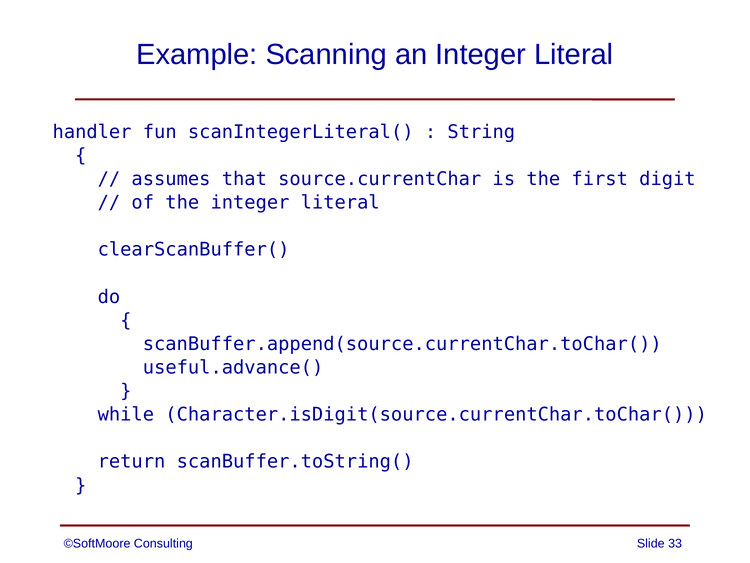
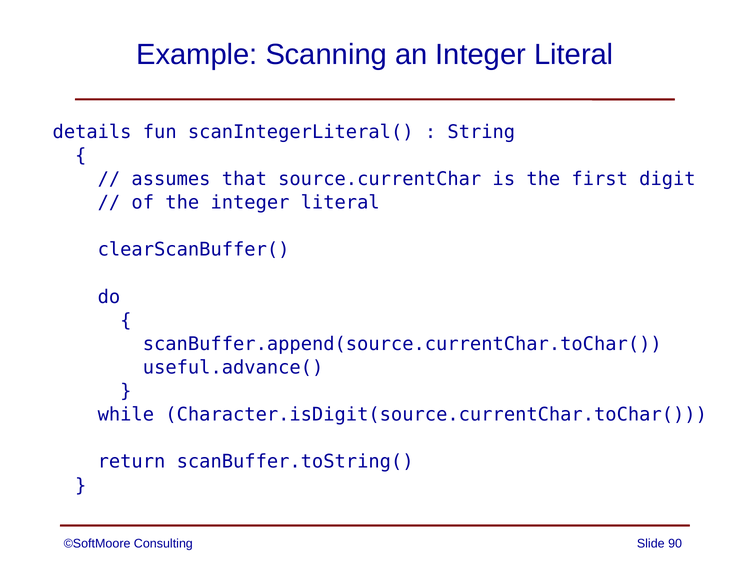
handler: handler -> details
33: 33 -> 90
